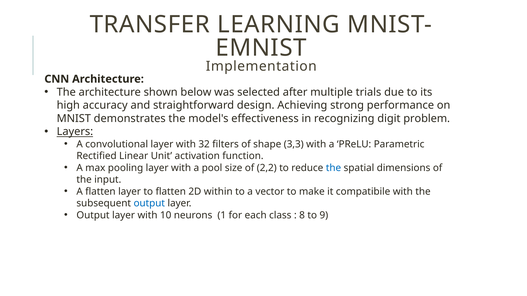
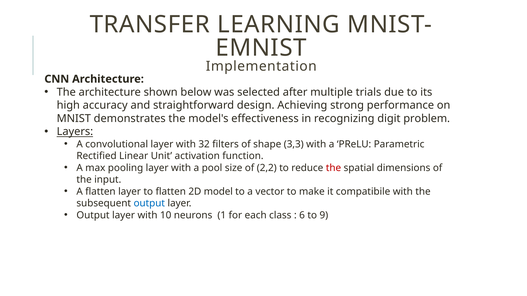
the at (333, 168) colour: blue -> red
within: within -> model
8: 8 -> 6
